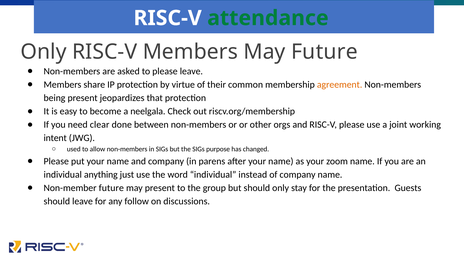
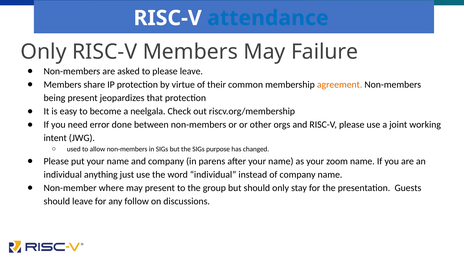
attendance colour: green -> blue
May Future: Future -> Failure
clear: clear -> error
Non-member future: future -> where
